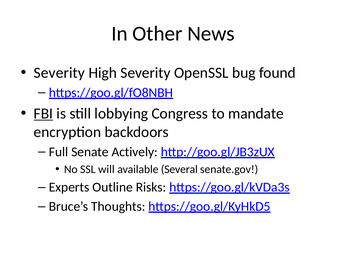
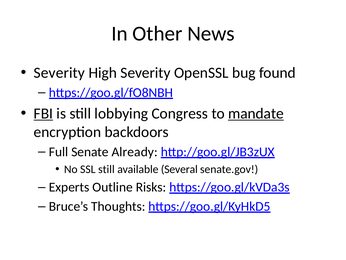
mandate underline: none -> present
Actively: Actively -> Already
SSL will: will -> still
